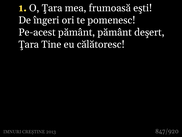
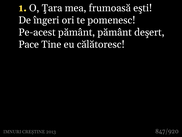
Ţara at (29, 44): Ţara -> Pace
